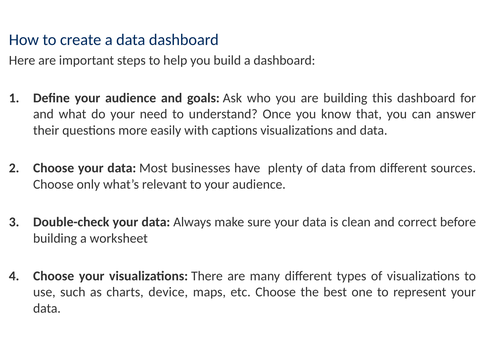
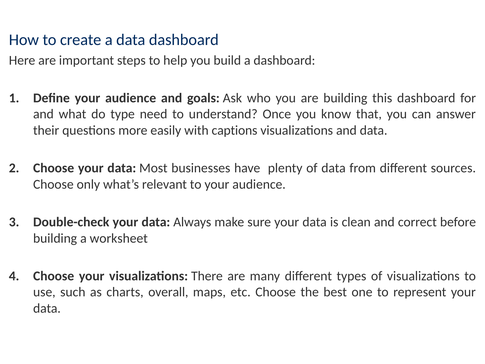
do your: your -> type
device: device -> overall
